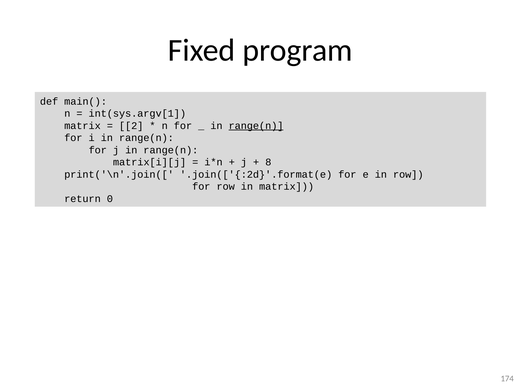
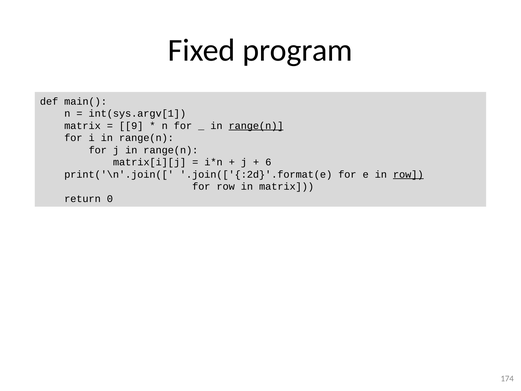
2: 2 -> 9
8: 8 -> 6
row at (408, 174) underline: none -> present
